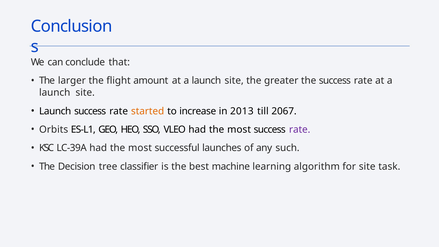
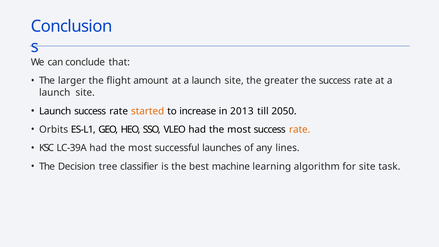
2067: 2067 -> 2050
rate at (300, 129) colour: purple -> orange
such: such -> lines
